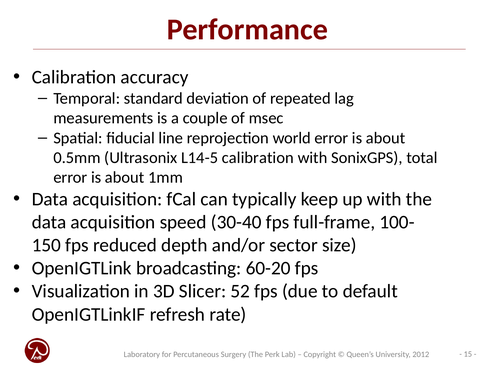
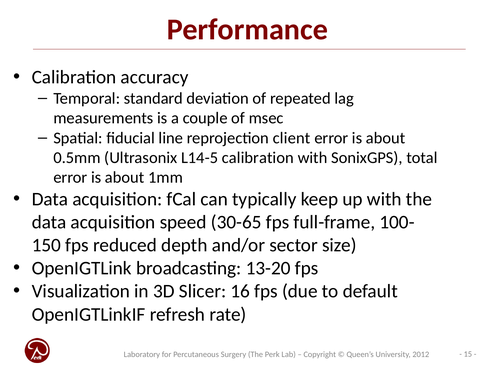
world: world -> client
30-40: 30-40 -> 30-65
60-20: 60-20 -> 13-20
52: 52 -> 16
